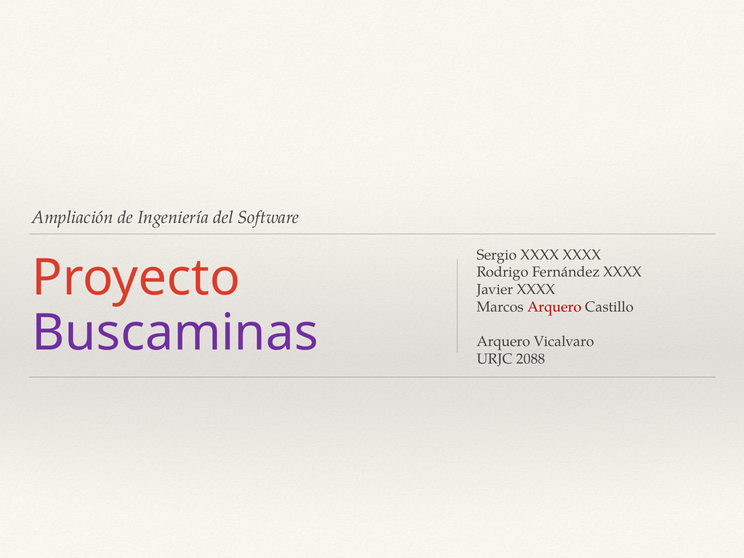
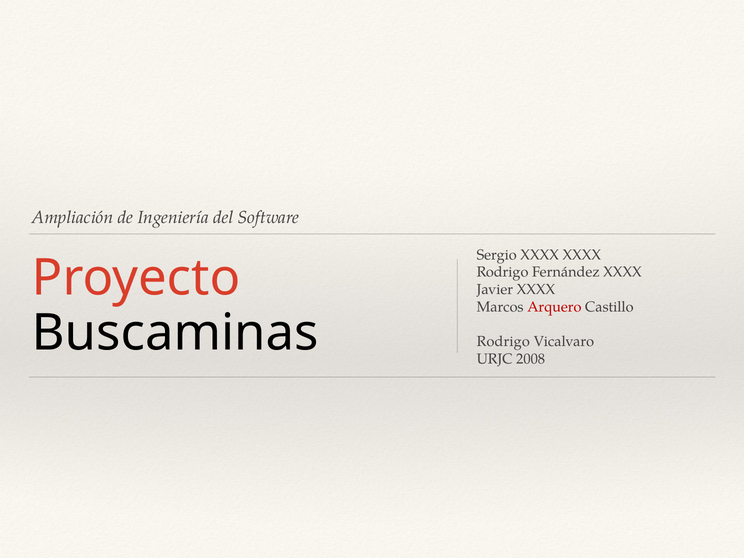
Buscaminas colour: purple -> black
Arquero at (503, 342): Arquero -> Rodrigo
2088: 2088 -> 2008
